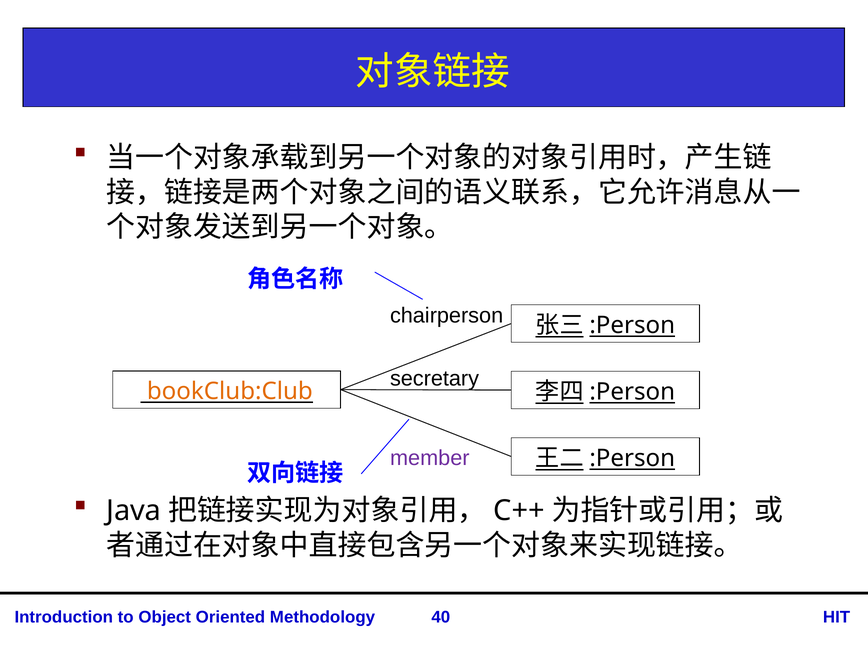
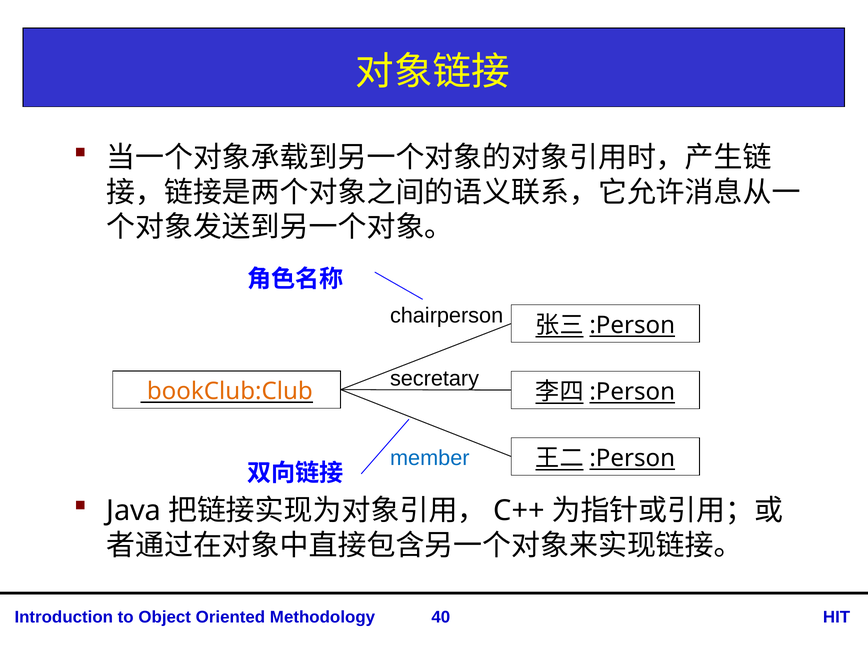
member colour: purple -> blue
